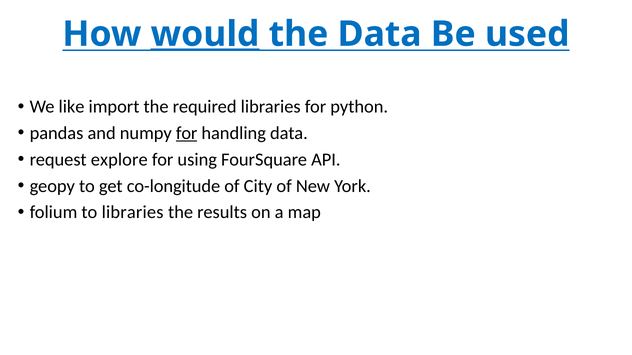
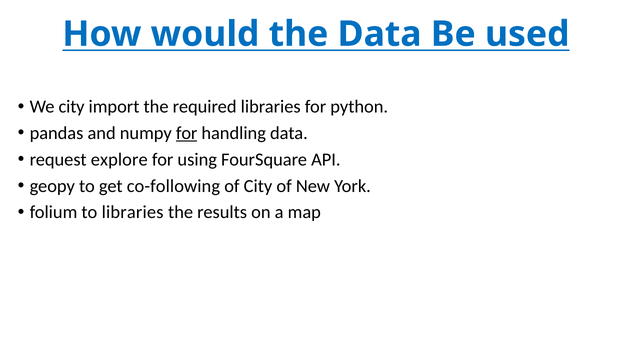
would underline: present -> none
We like: like -> city
co-longitude: co-longitude -> co-following
